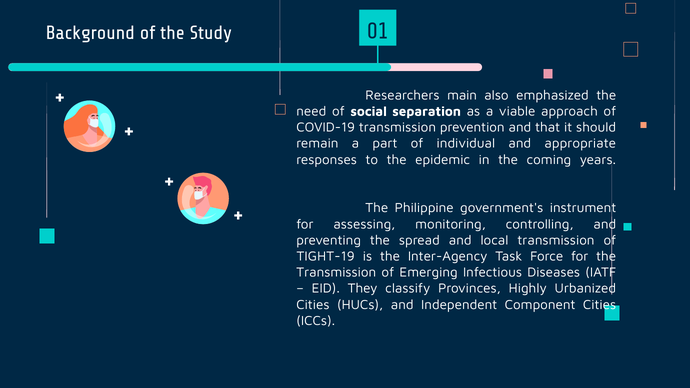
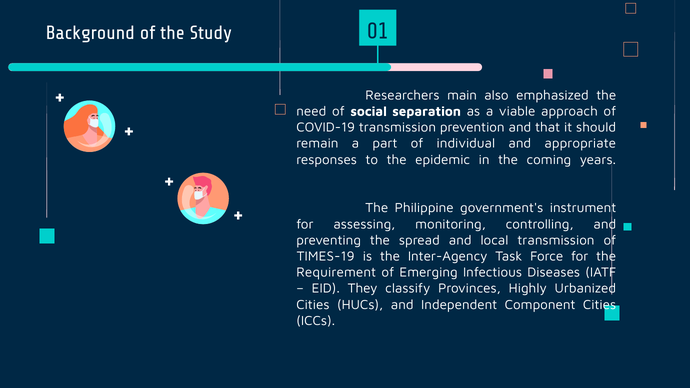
TIGHT-19: TIGHT-19 -> TIMES-19
Transmission at (336, 272): Transmission -> Requirement
